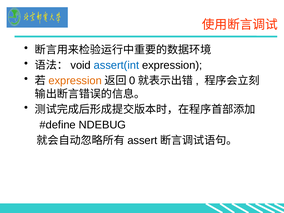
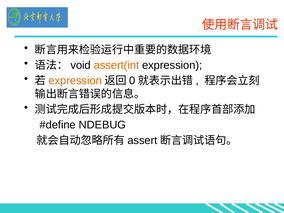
assert(int colour: blue -> orange
